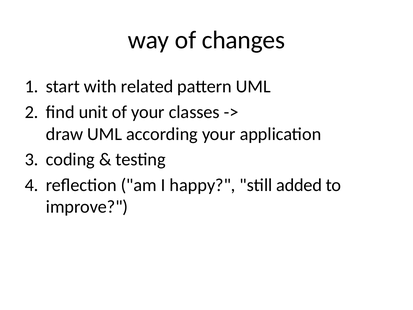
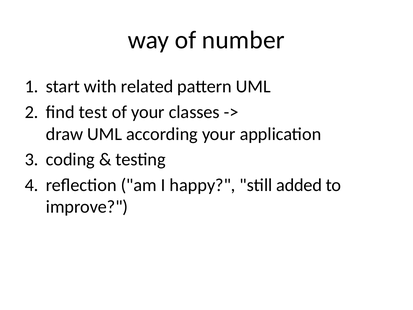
changes: changes -> number
unit: unit -> test
